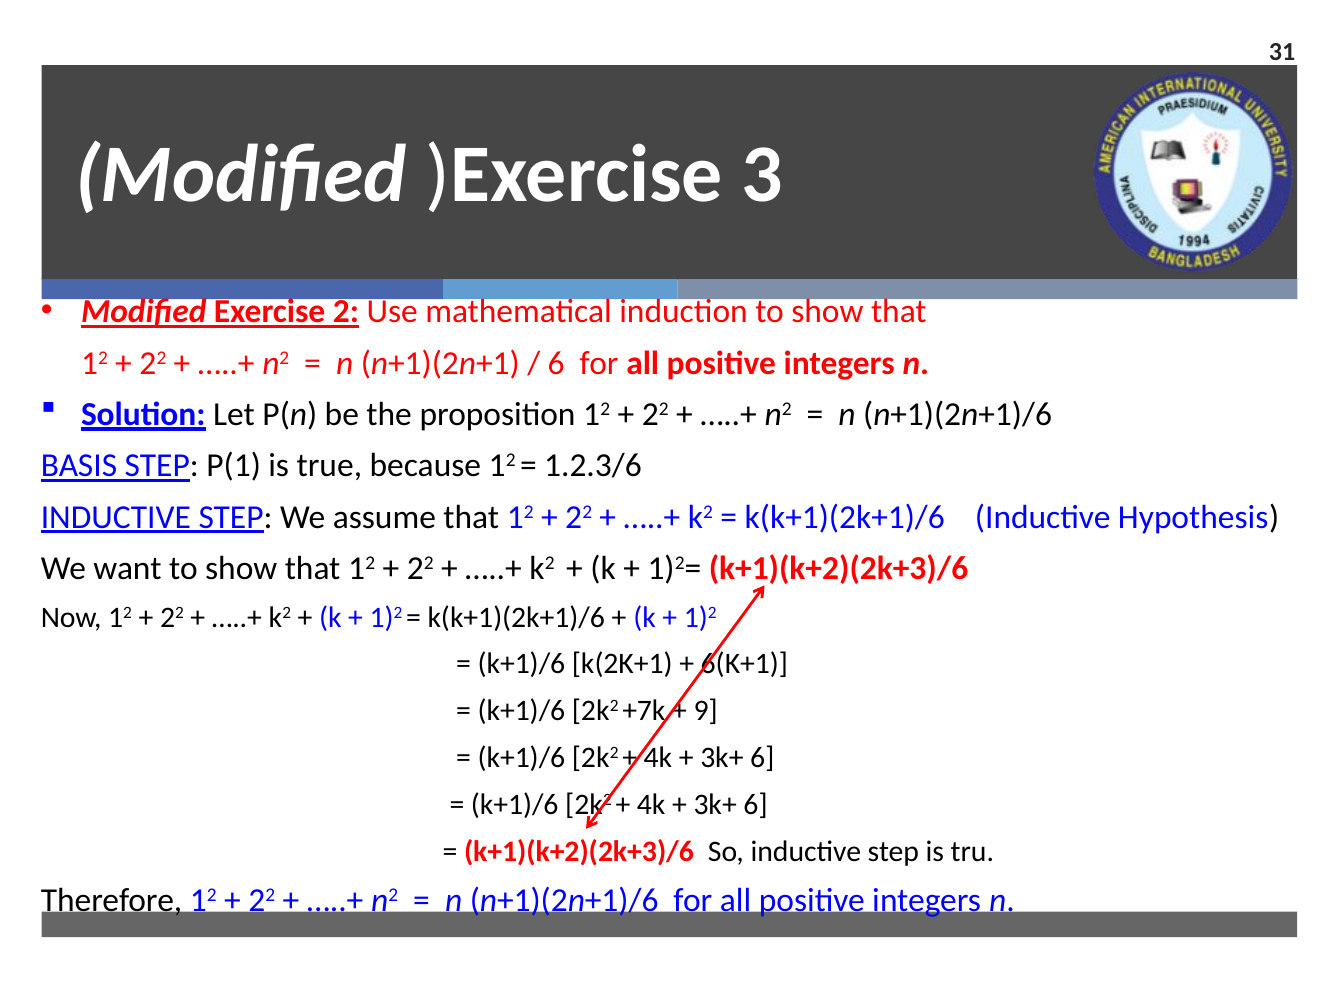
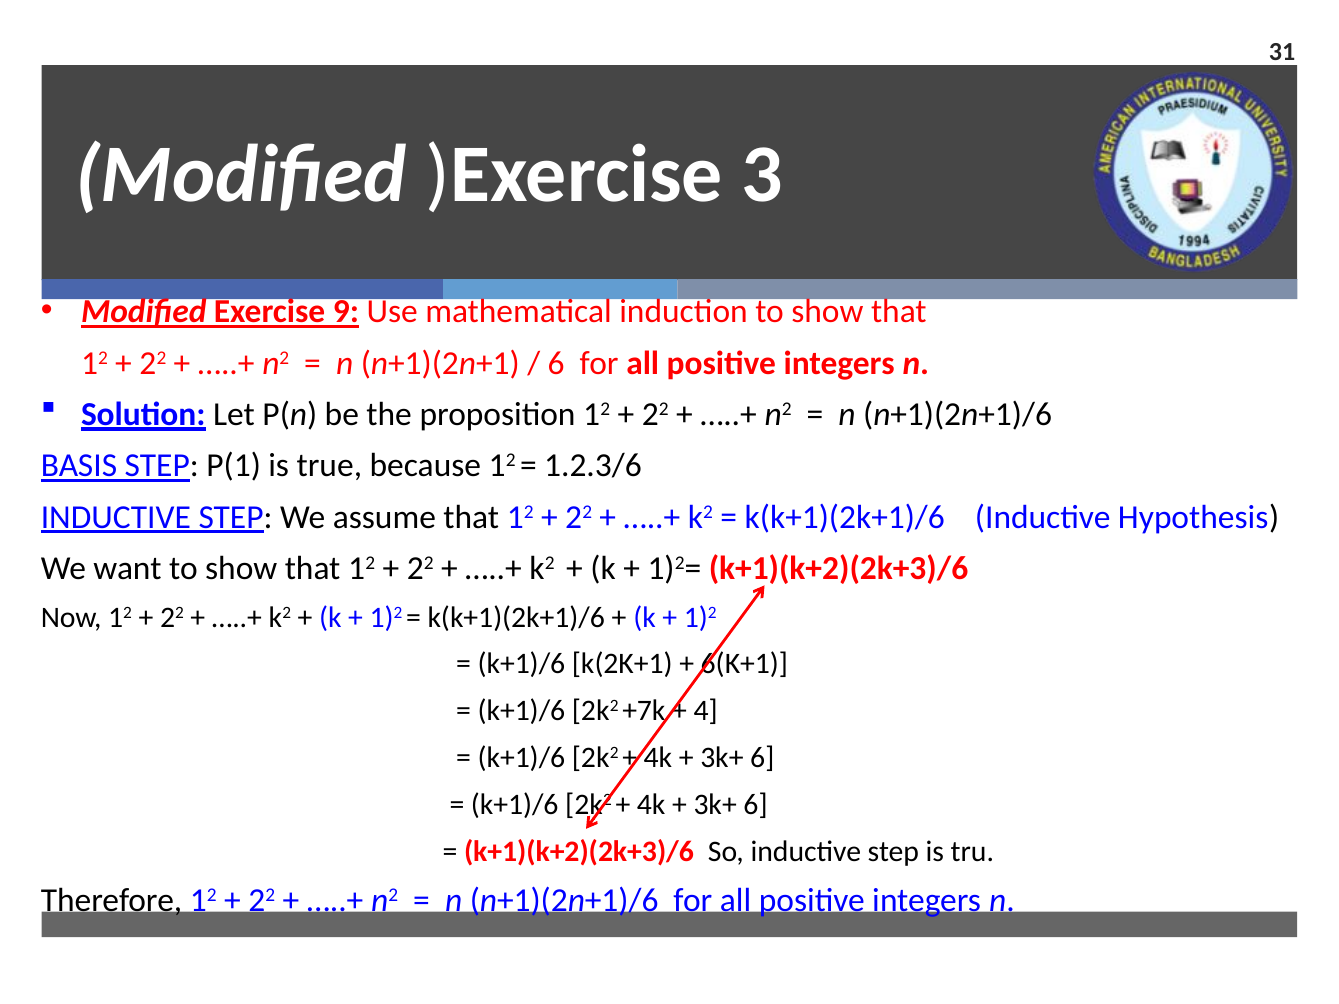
2: 2 -> 9
9: 9 -> 4
